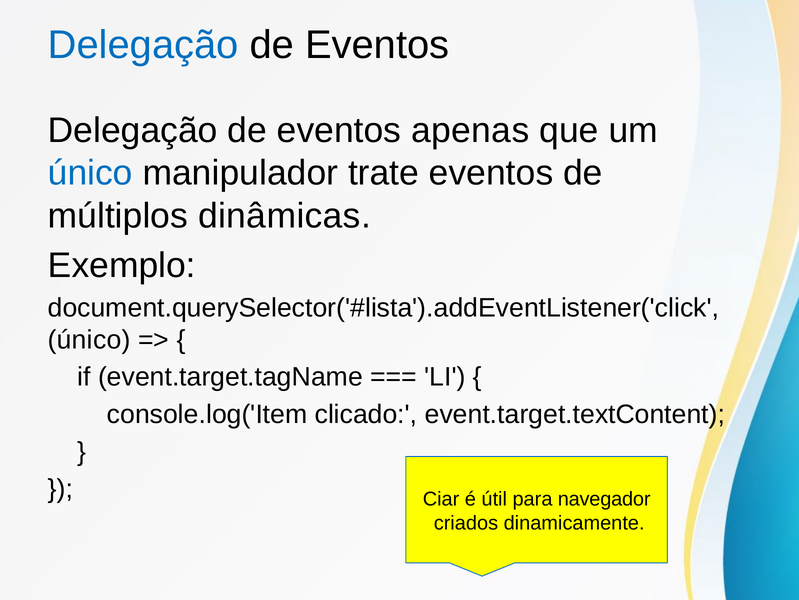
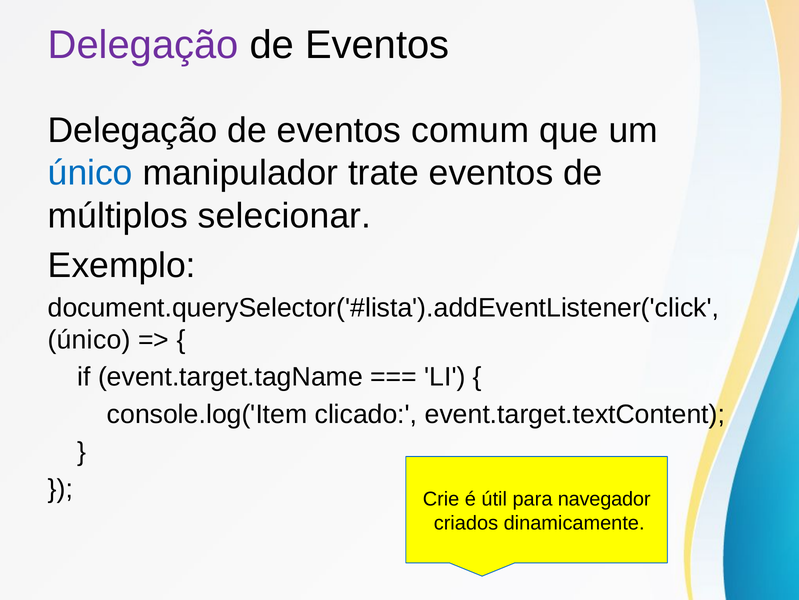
Delegação at (143, 45) colour: blue -> purple
apenas: apenas -> comum
dinâmicas: dinâmicas -> selecionar
Ciar: Ciar -> Crie
